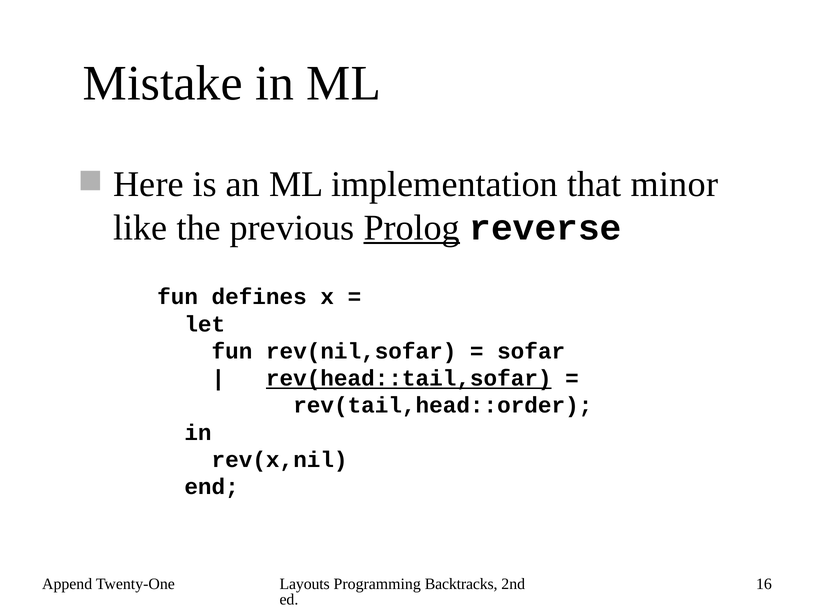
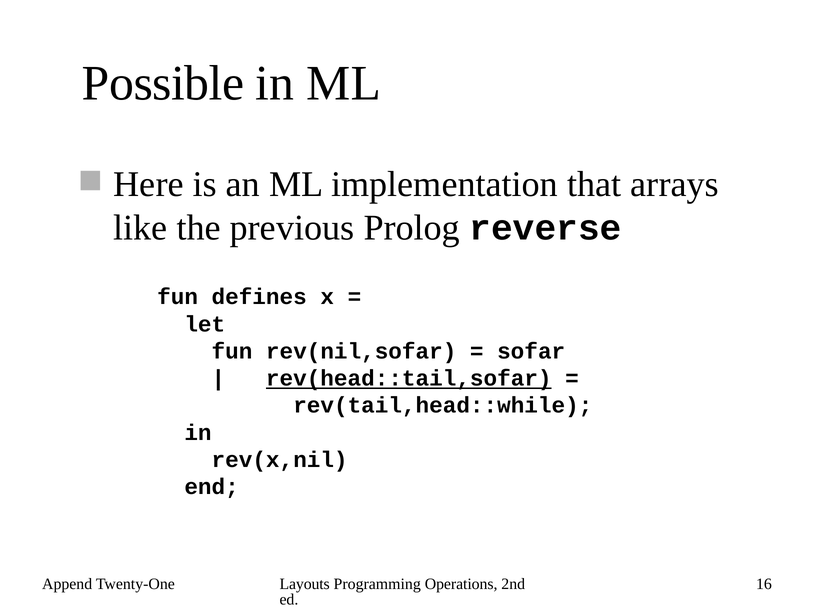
Mistake: Mistake -> Possible
minor: minor -> arrays
Prolog underline: present -> none
rev(tail,head::order: rev(tail,head::order -> rev(tail,head::while
Backtracks: Backtracks -> Operations
